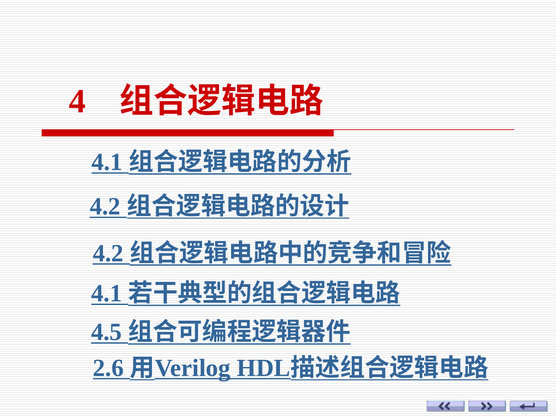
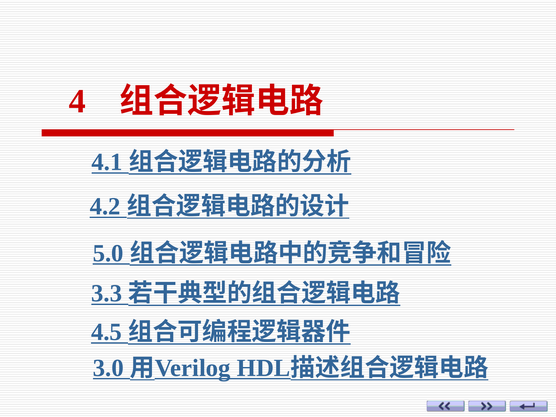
4.2 at (108, 253): 4.2 -> 5.0
4.1 at (107, 293): 4.1 -> 3.3
2.6: 2.6 -> 3.0
